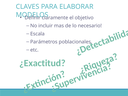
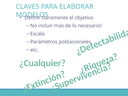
¿Exactitud: ¿Exactitud -> ¿Cualquier
